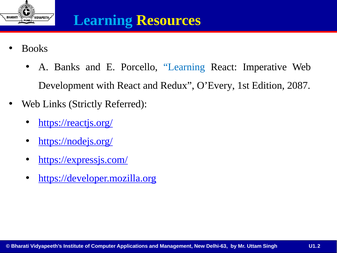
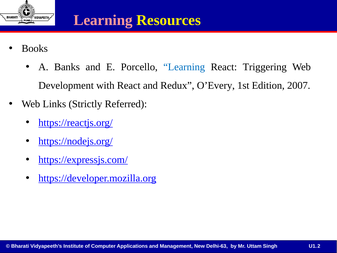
Learning at (103, 20) colour: light blue -> pink
Imperative: Imperative -> Triggering
2087: 2087 -> 2007
